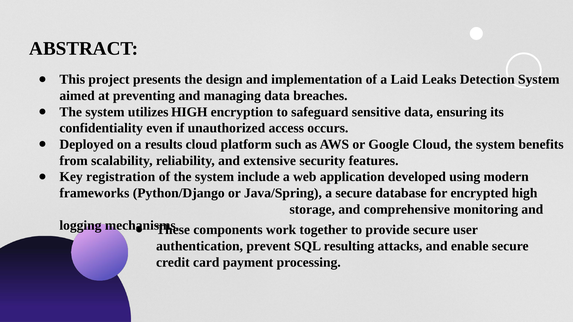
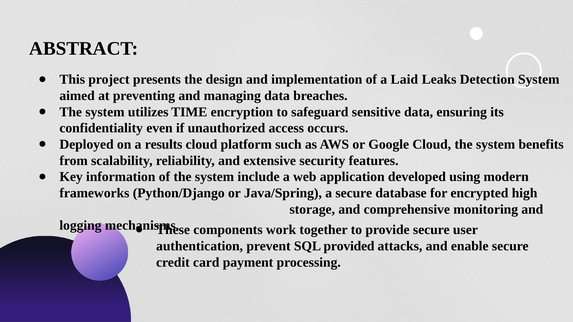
utilizes HIGH: HIGH -> TIME
registration: registration -> information
resulting: resulting -> provided
